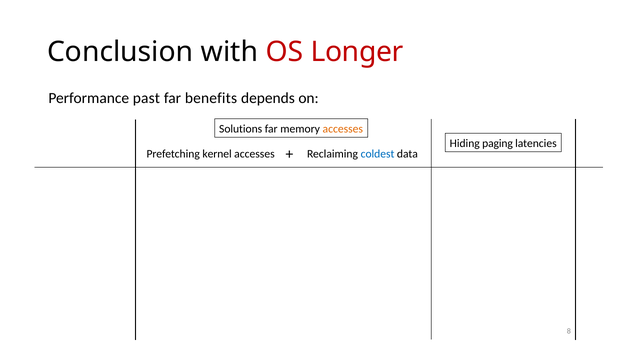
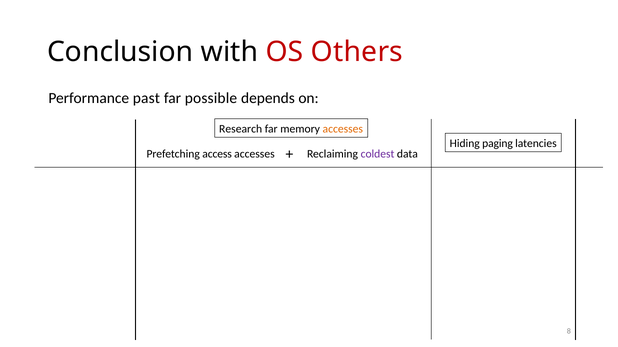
Longer: Longer -> Others
benefits: benefits -> possible
Solutions: Solutions -> Research
kernel: kernel -> access
coldest colour: blue -> purple
